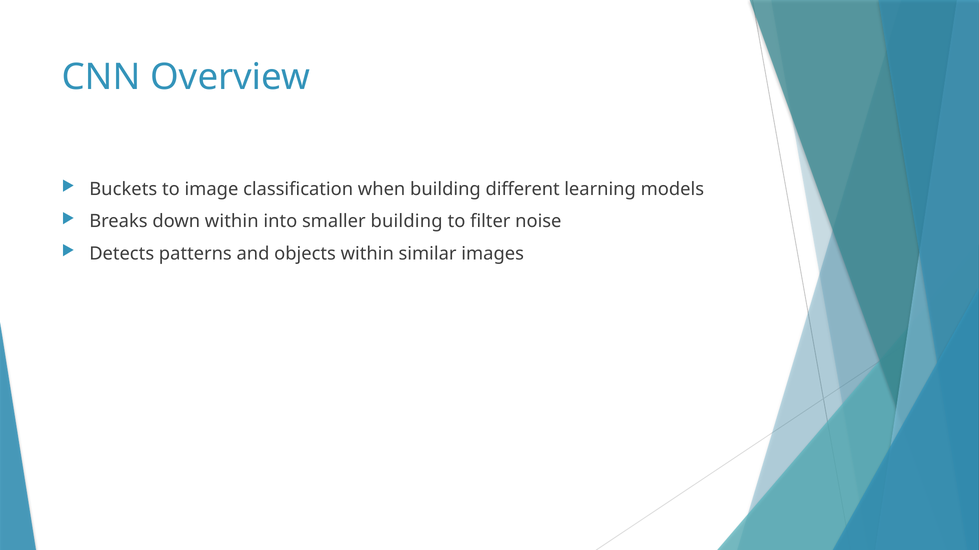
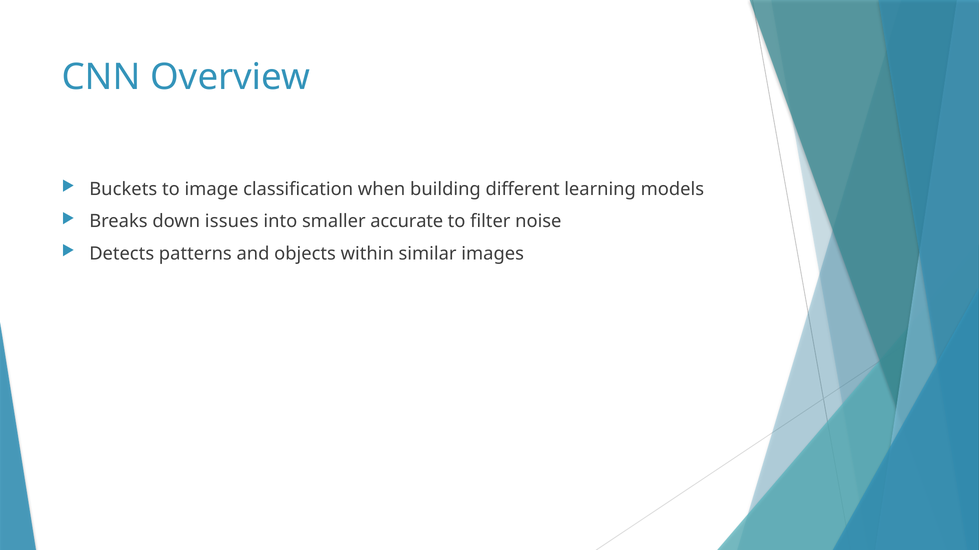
down within: within -> issues
smaller building: building -> accurate
